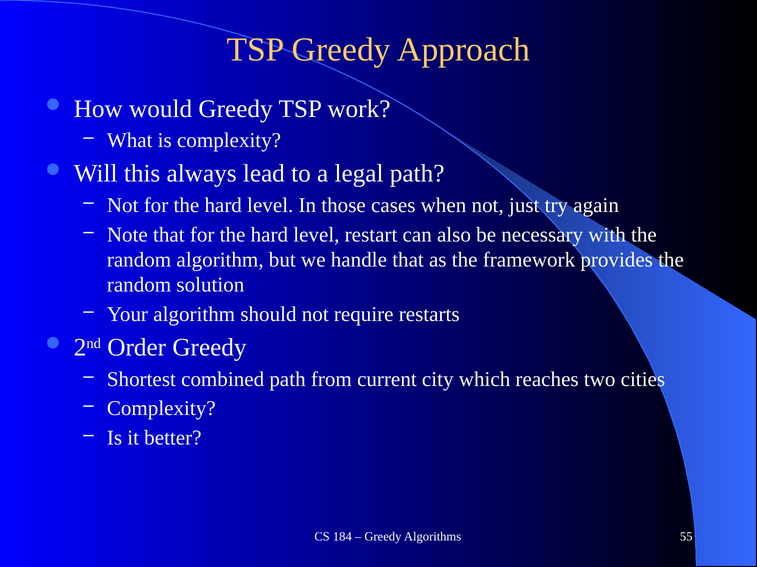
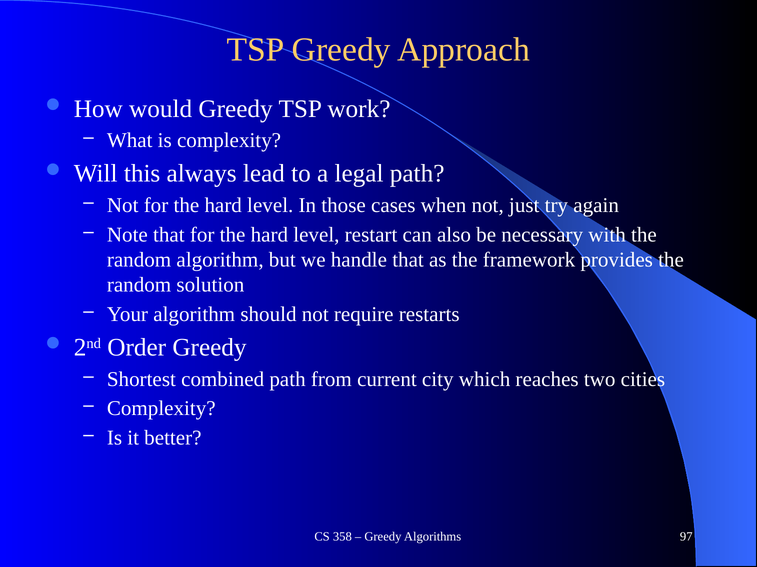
184: 184 -> 358
55: 55 -> 97
